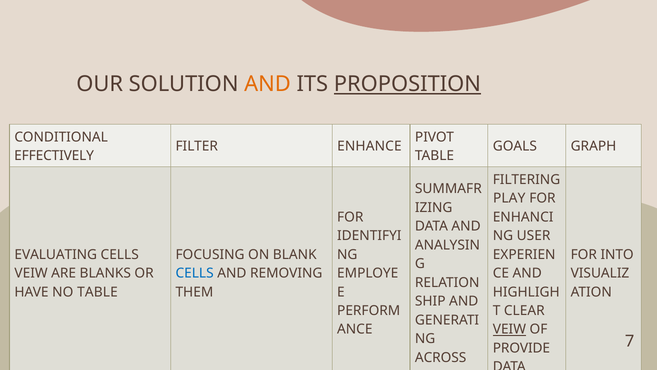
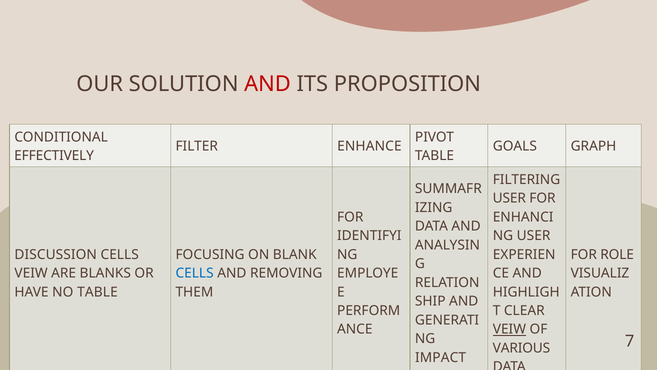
AND at (268, 84) colour: orange -> red
PROPOSITION underline: present -> none
PLAY at (509, 198): PLAY -> USER
EVALUATING: EVALUATING -> DISCUSSION
INTO: INTO -> ROLE
PROVIDE: PROVIDE -> VARIOUS
ACROSS: ACROSS -> IMPACT
